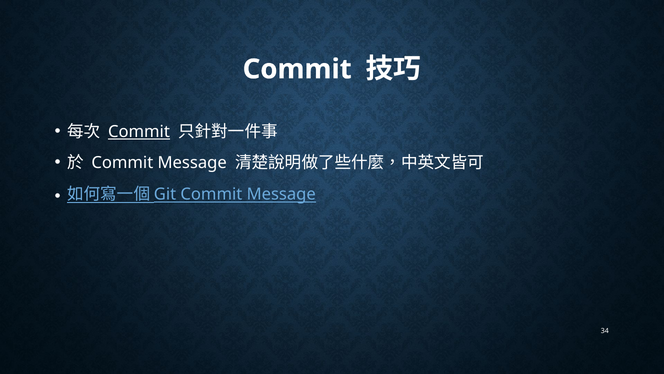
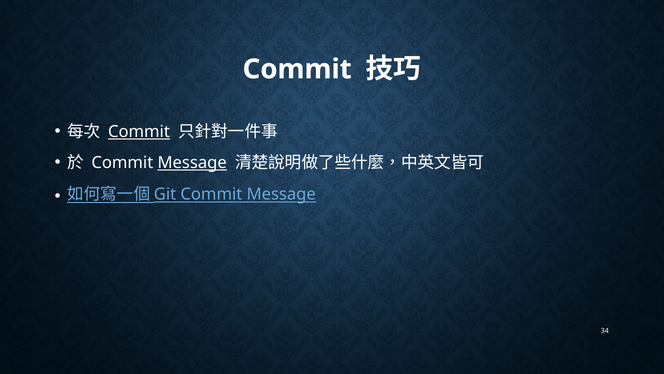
Message at (192, 163) underline: none -> present
